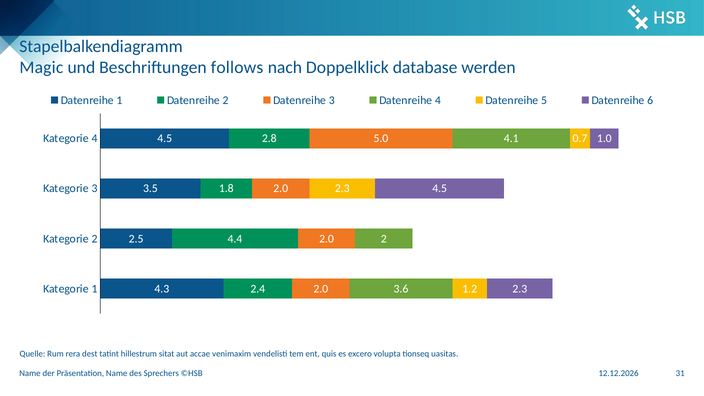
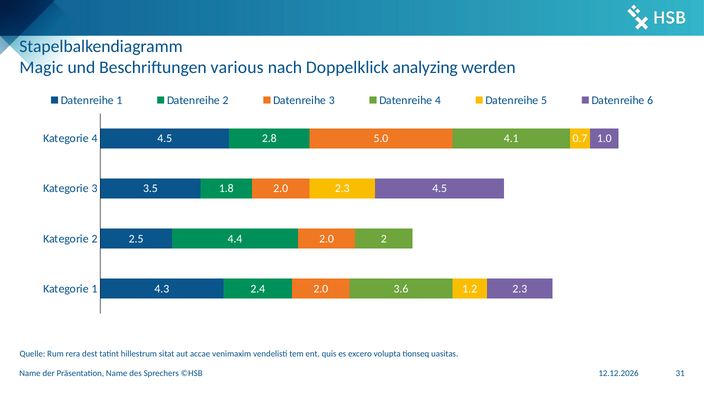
follows: follows -> various
database: database -> analyzing
